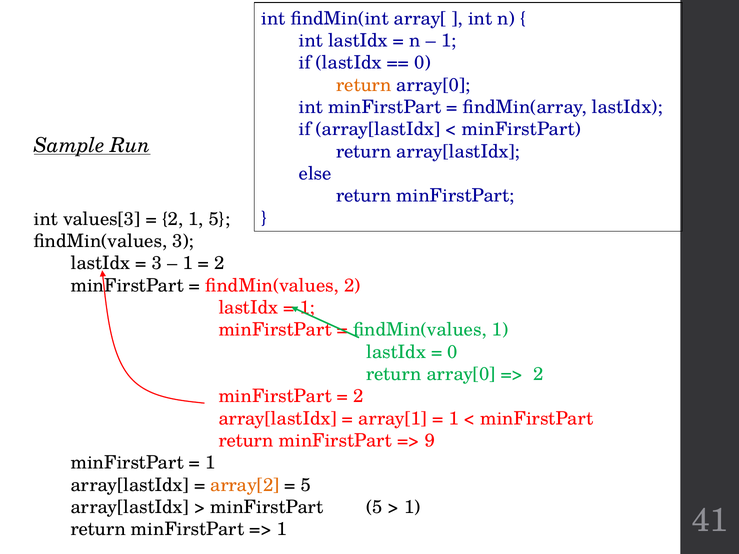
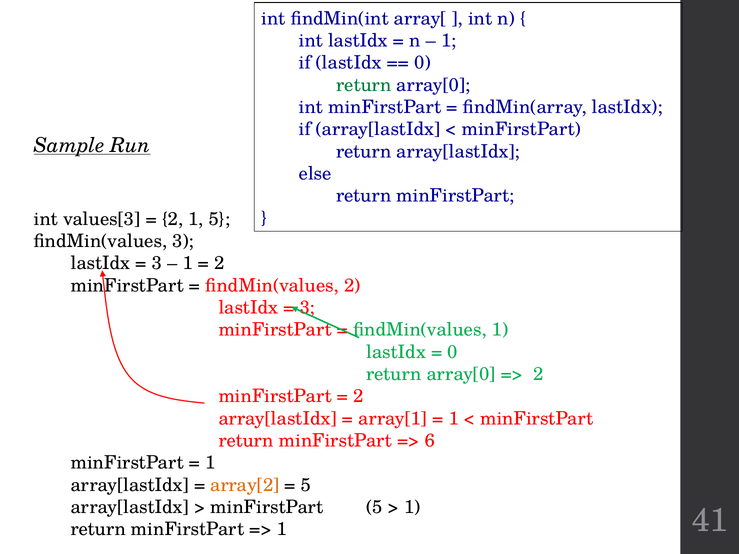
return at (364, 85) colour: orange -> green
1 at (307, 308): 1 -> 3
9: 9 -> 6
